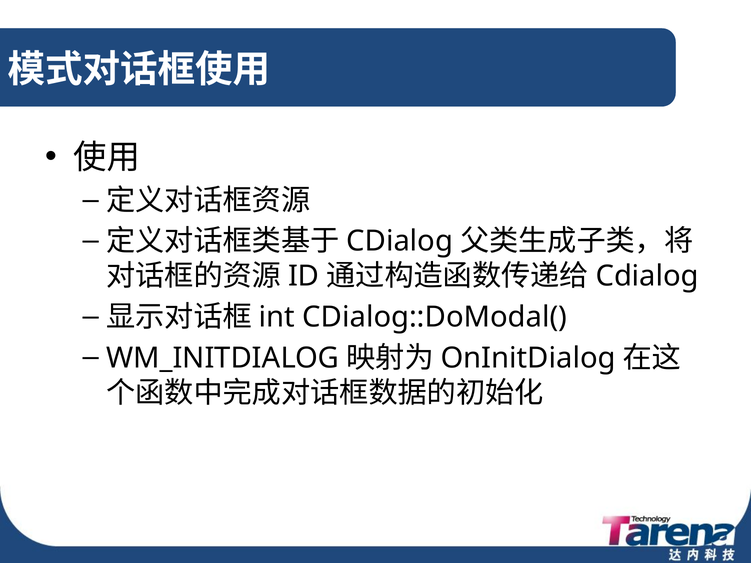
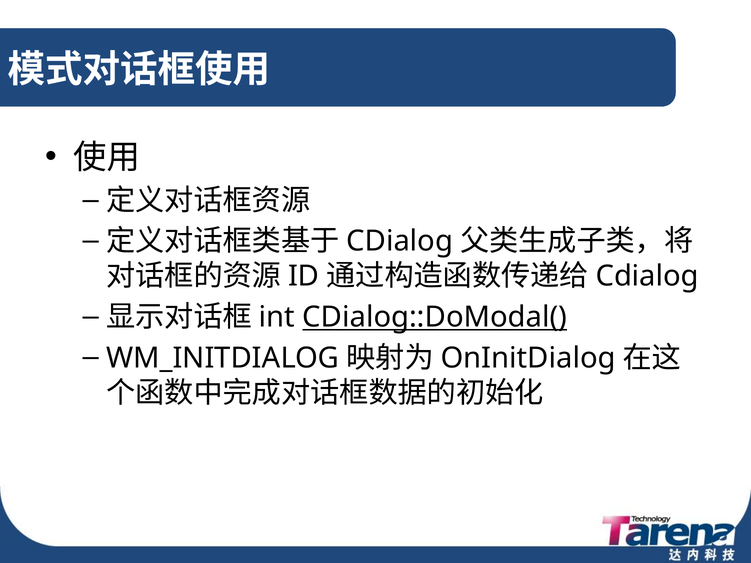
CDialog::DoModal( underline: none -> present
